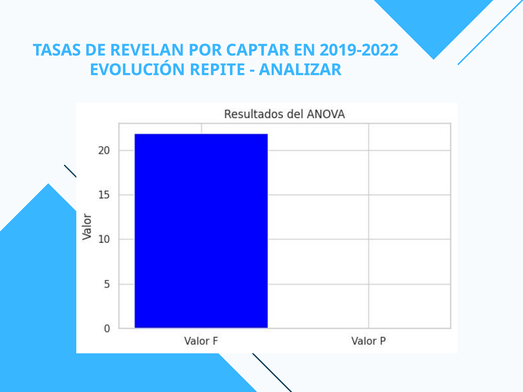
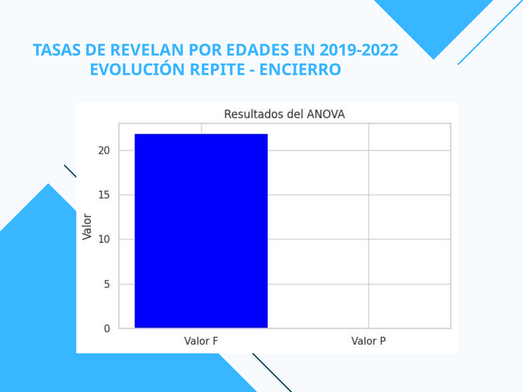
CAPTAR: CAPTAR -> EDADES
ANALIZAR: ANALIZAR -> ENCIERRO
